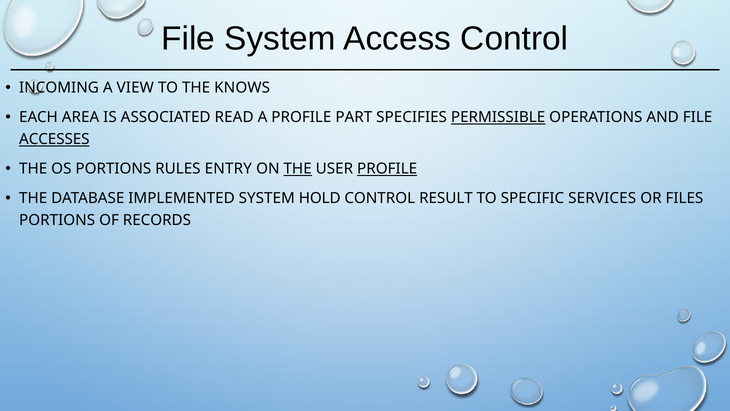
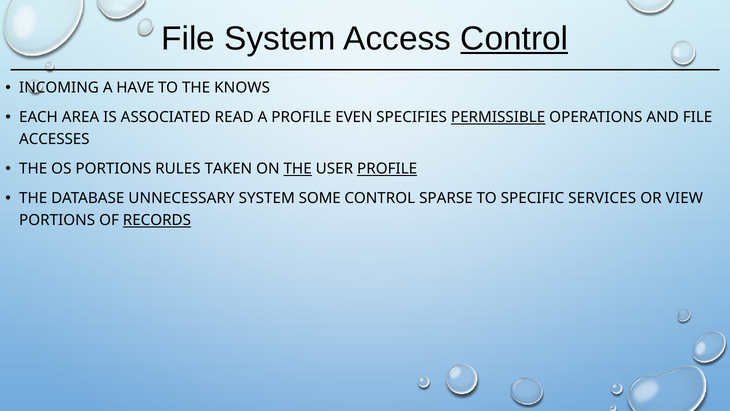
Control at (514, 38) underline: none -> present
VIEW: VIEW -> HAVE
PART: PART -> EVEN
ACCESSES underline: present -> none
ENTRY: ENTRY -> TAKEN
IMPLEMENTED: IMPLEMENTED -> UNNECESSARY
HOLD: HOLD -> SOME
RESULT: RESULT -> SPARSE
FILES: FILES -> VIEW
RECORDS underline: none -> present
